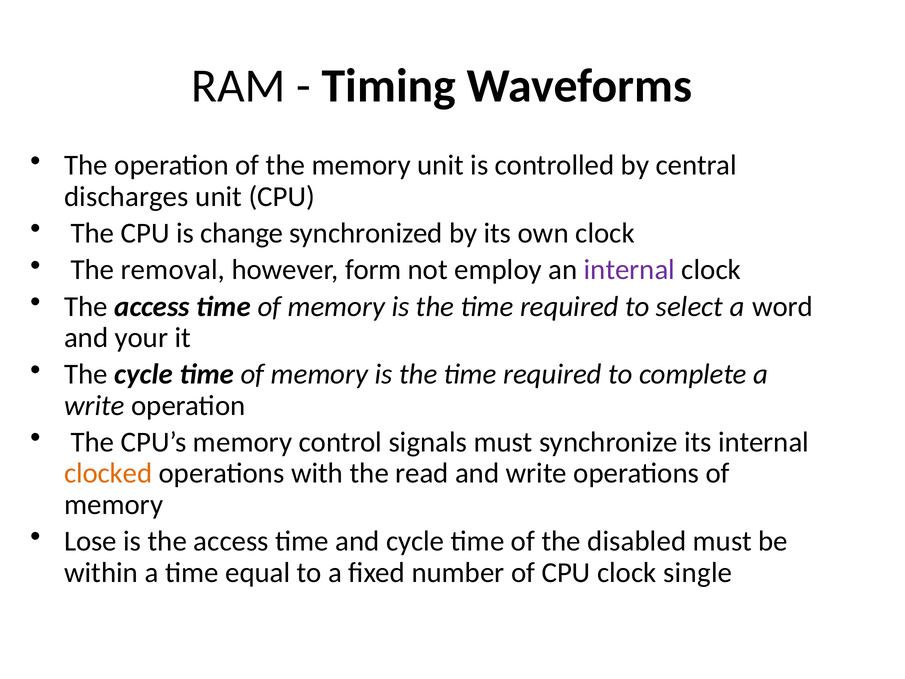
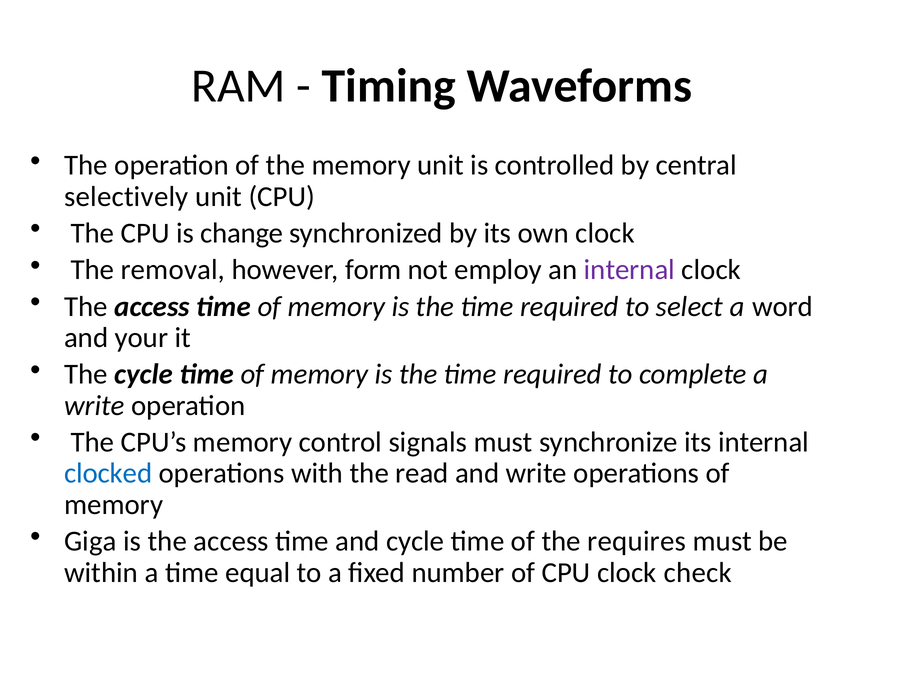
discharges: discharges -> selectively
clocked colour: orange -> blue
Lose: Lose -> Giga
disabled: disabled -> requires
single: single -> check
